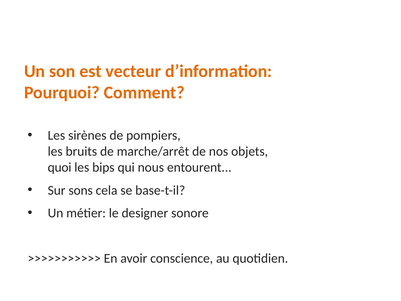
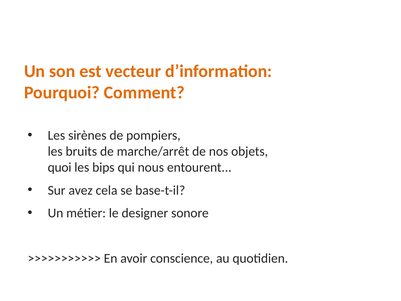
sons: sons -> avez
